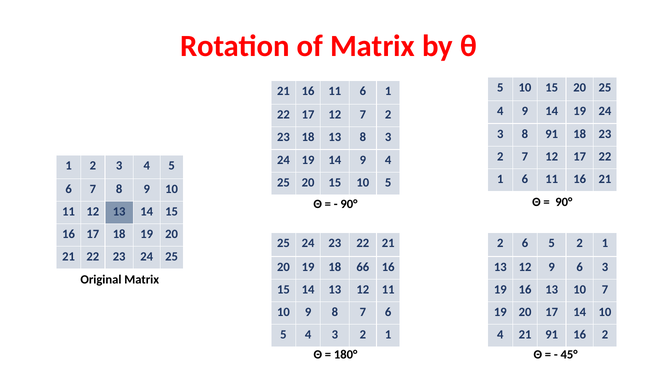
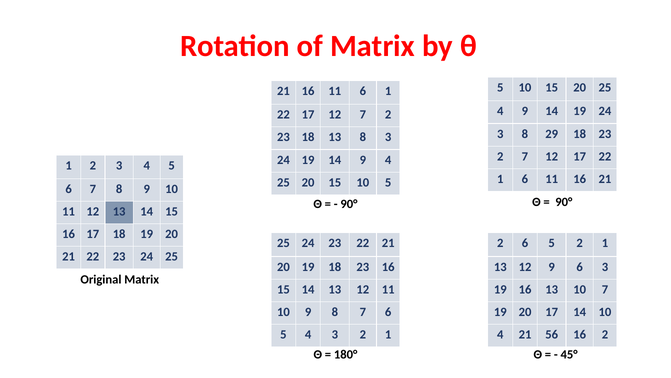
8 91: 91 -> 29
19 18 66: 66 -> 23
21 91: 91 -> 56
